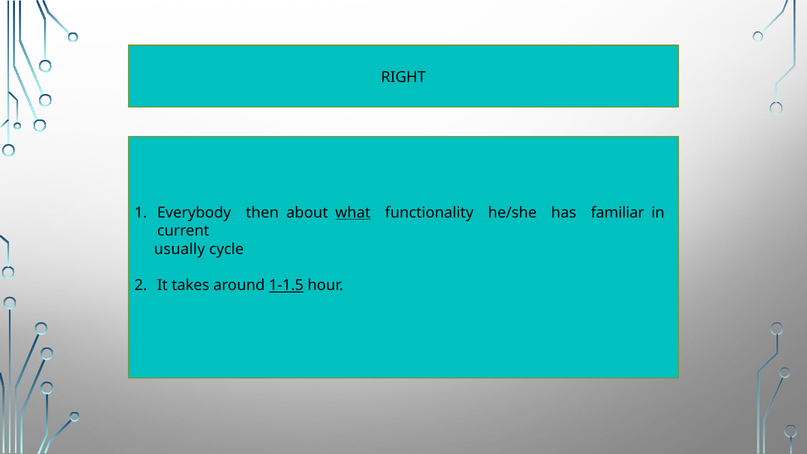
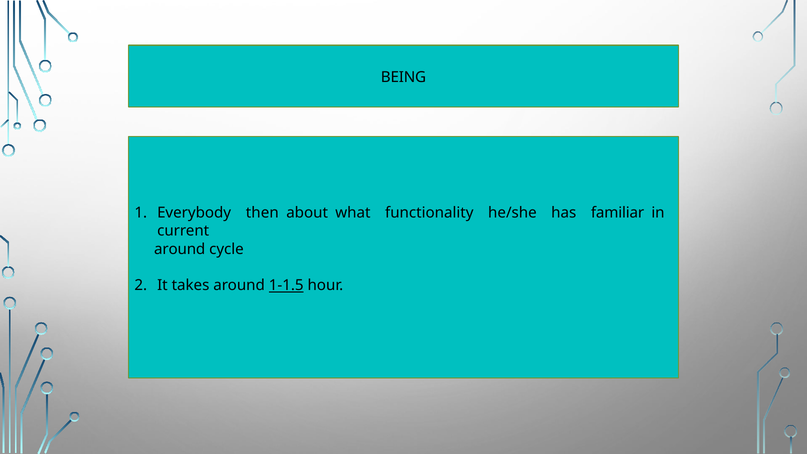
RIGHT: RIGHT -> BEING
what underline: present -> none
usually at (180, 249): usually -> around
